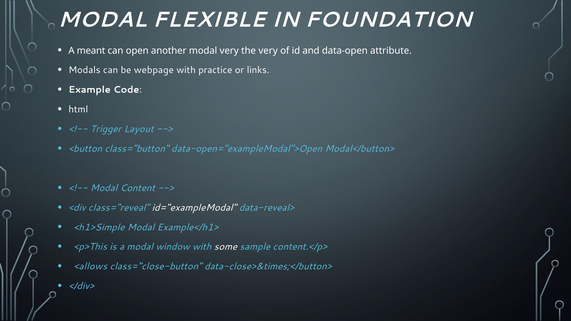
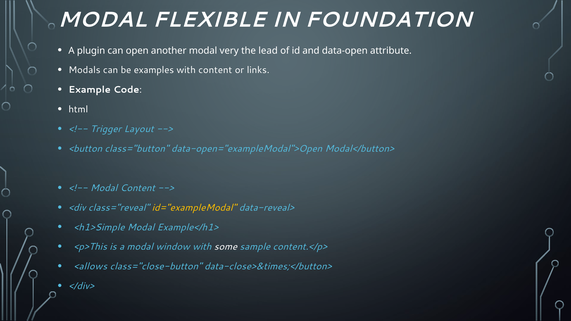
meant: meant -> plugin
the very: very -> lead
webpage: webpage -> examples
with practice: practice -> content
id="exampleModal colour: white -> yellow
